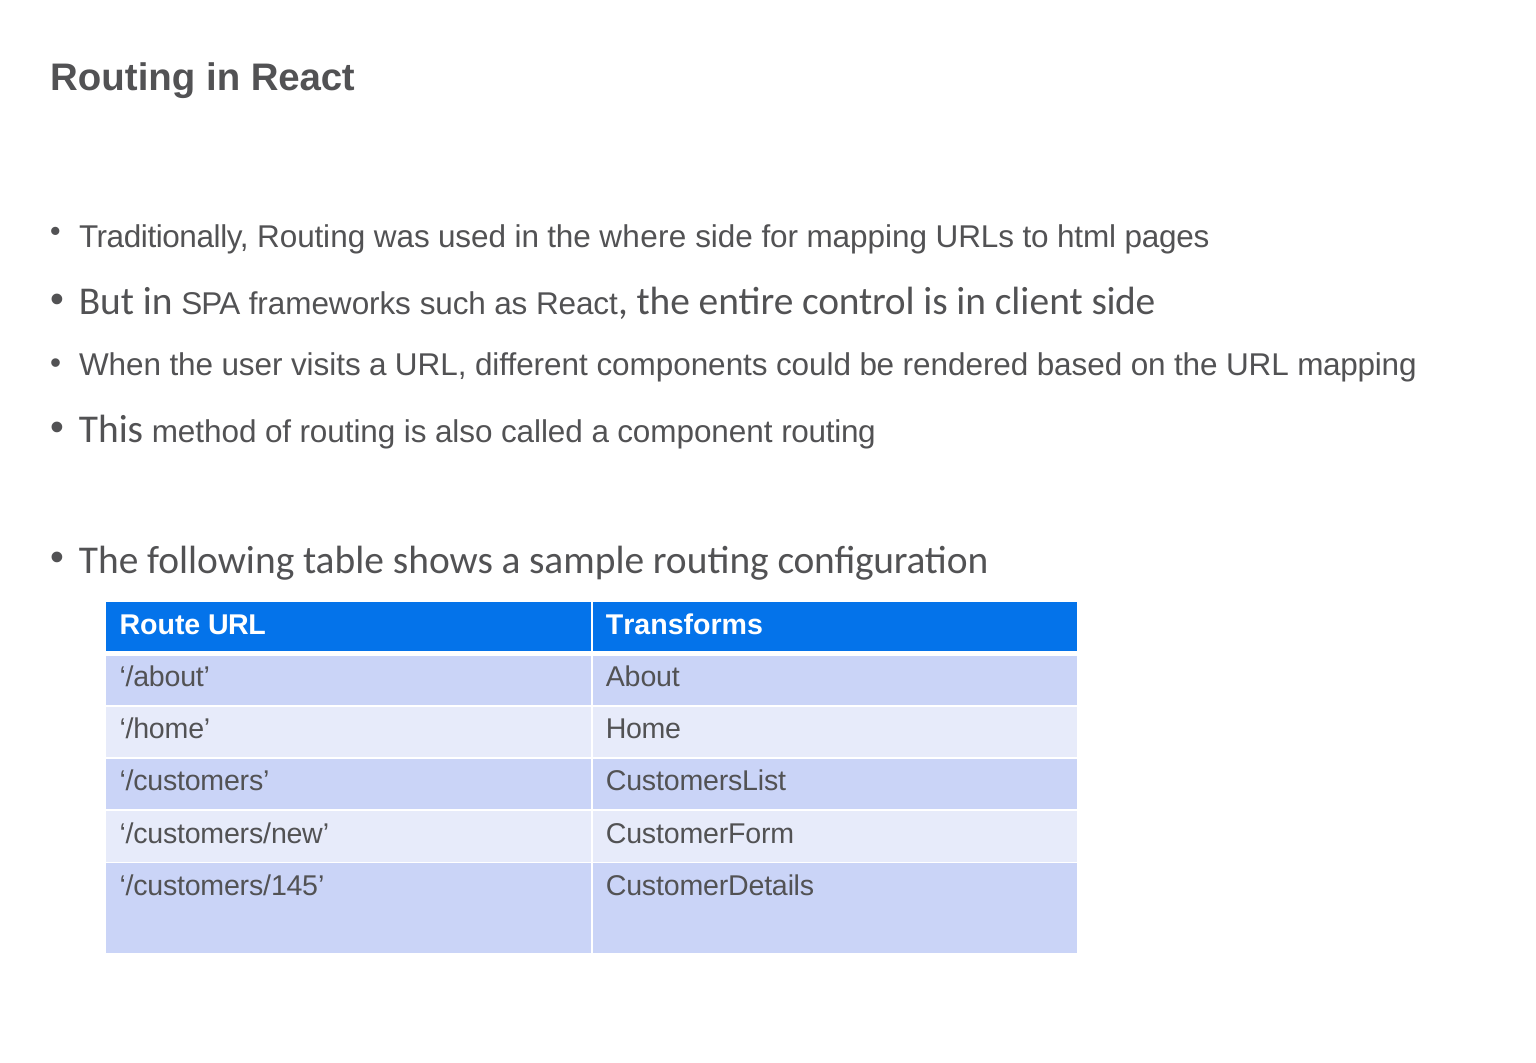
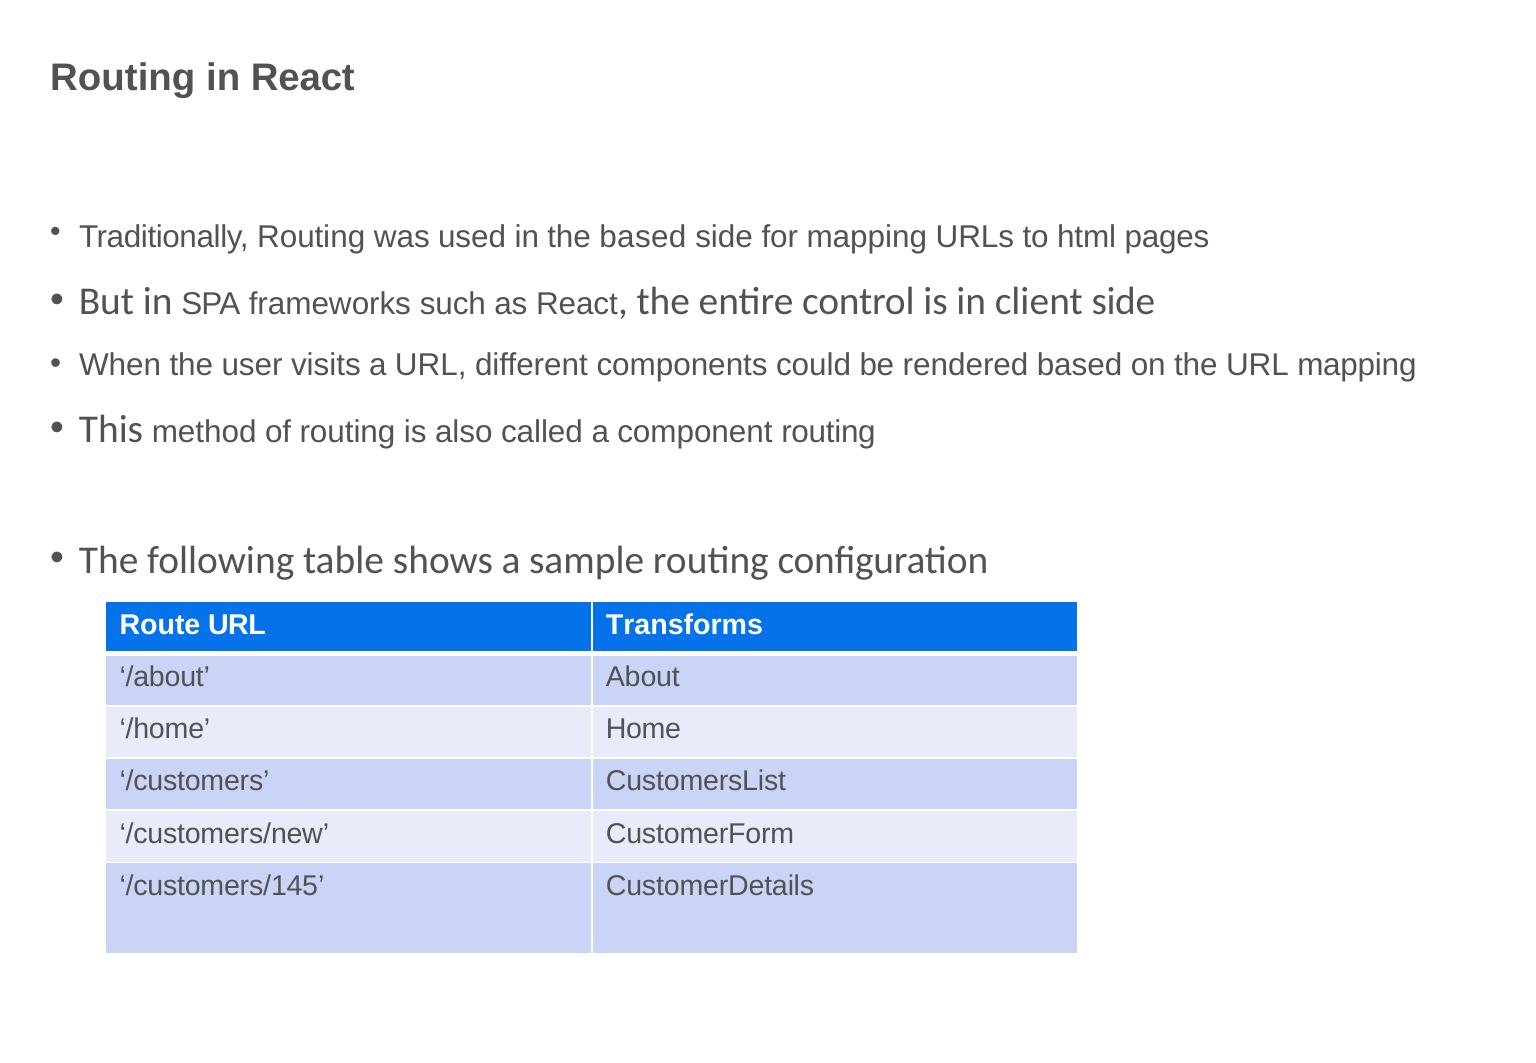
the where: where -> based
